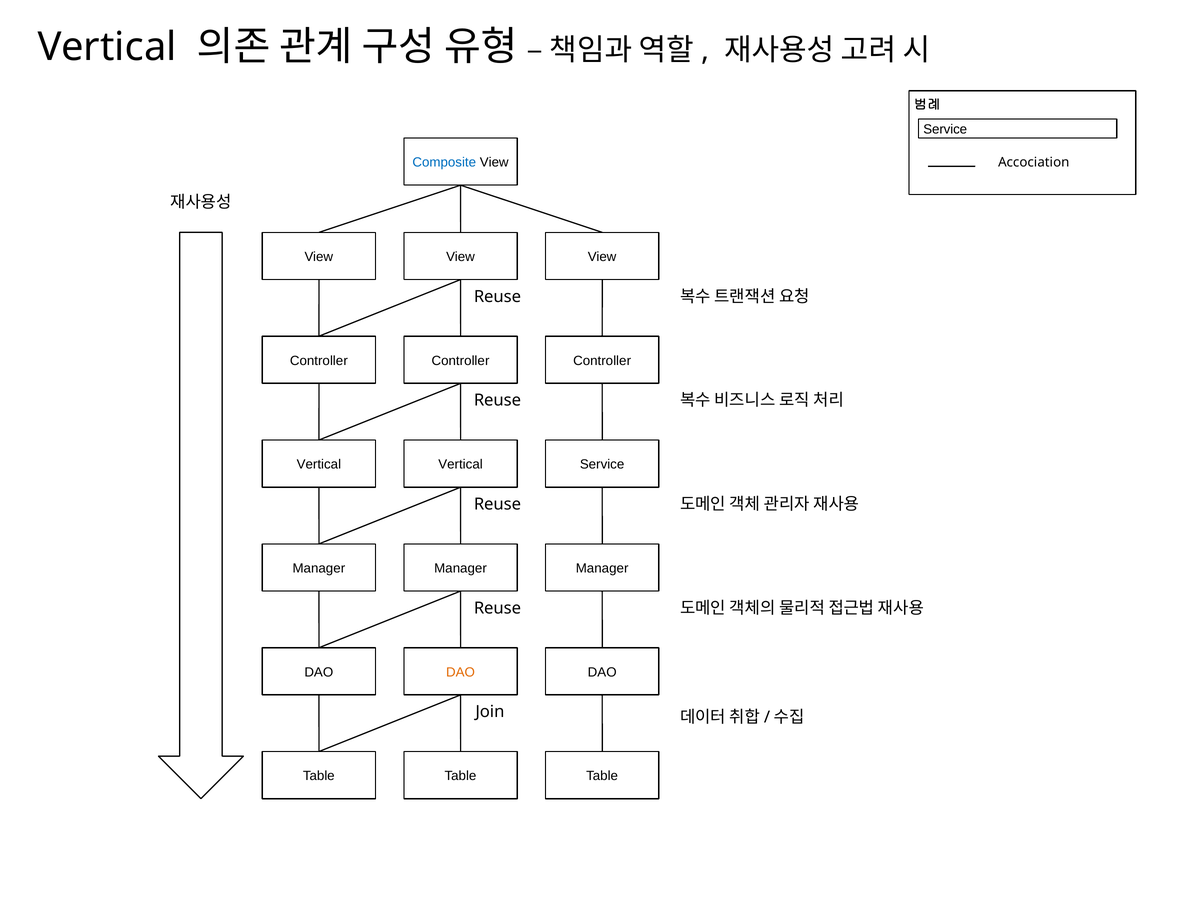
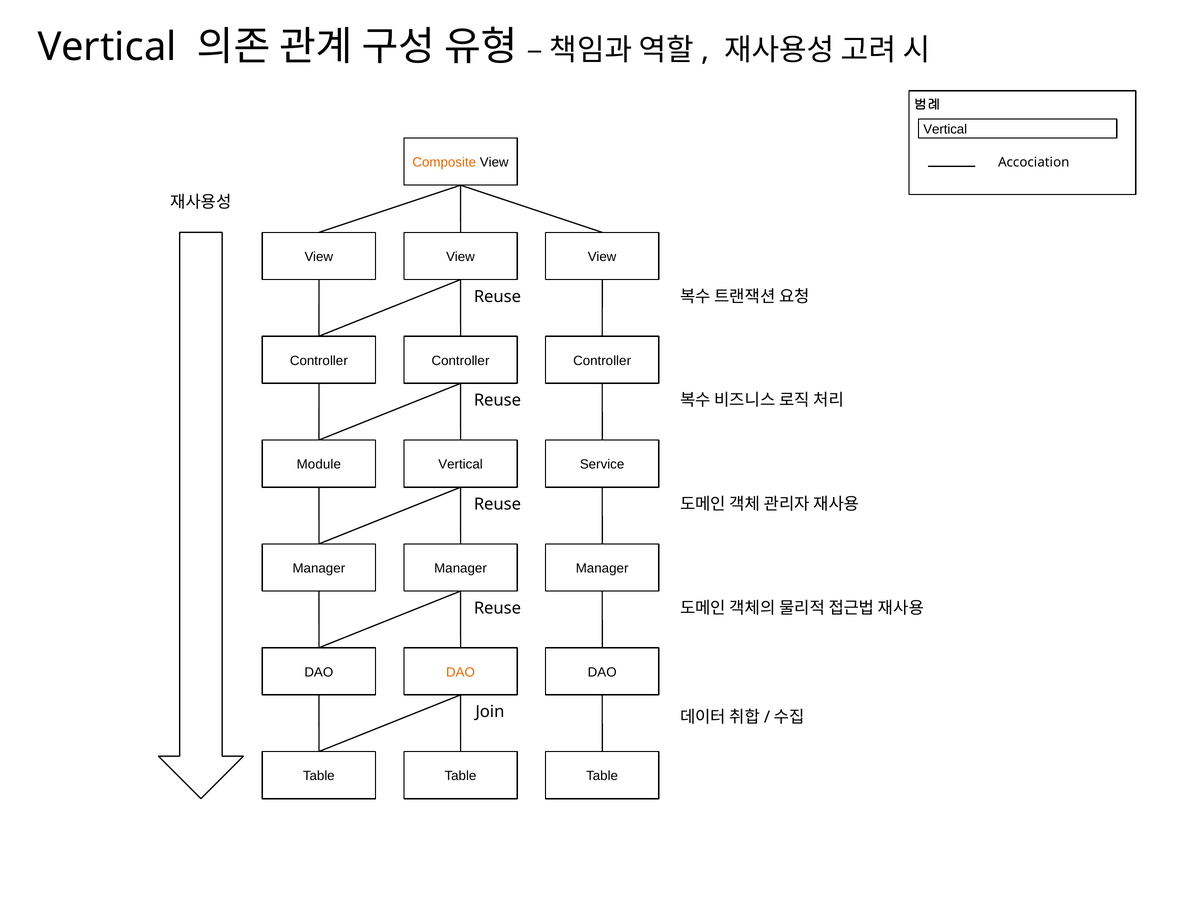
Service at (945, 129): Service -> Vertical
Composite colour: blue -> orange
Vertical at (319, 465): Vertical -> Module
